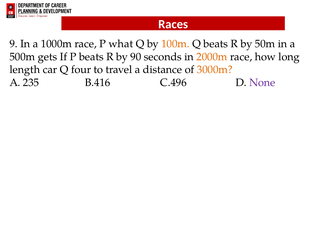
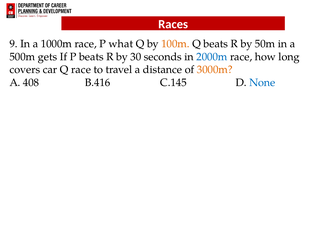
90: 90 -> 30
2000m colour: orange -> blue
length: length -> covers
Q four: four -> race
235: 235 -> 408
C.496: C.496 -> C.145
None colour: purple -> blue
